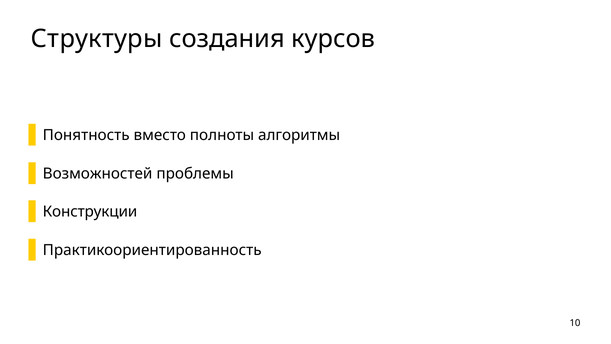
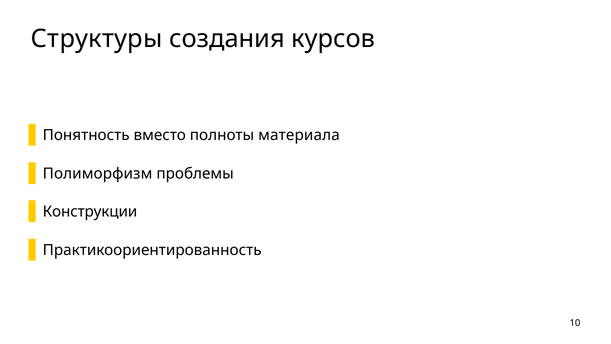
алгоритмы: алгоритмы -> материала
Возможностей: Возможностей -> Полиморфизм
